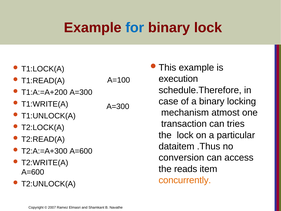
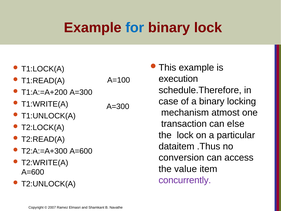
tries: tries -> else
reads: reads -> value
concurrently colour: orange -> purple
